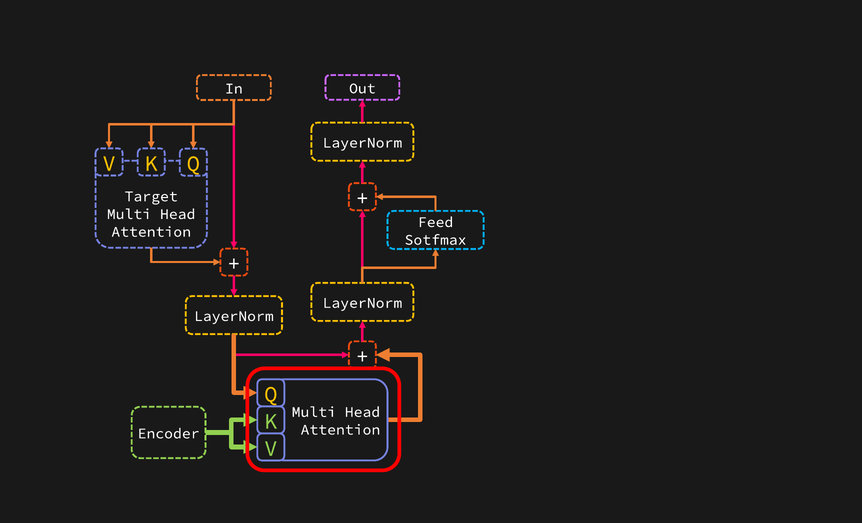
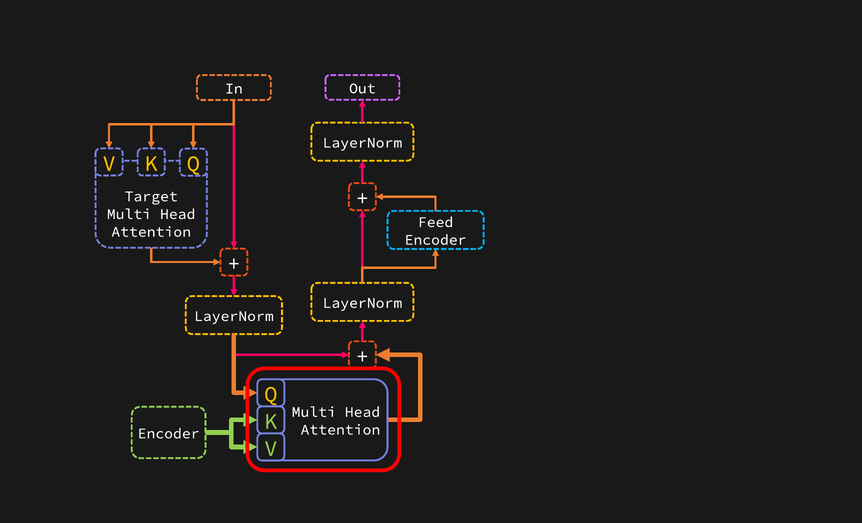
Sotfmax at (436, 240): Sotfmax -> Encoder
